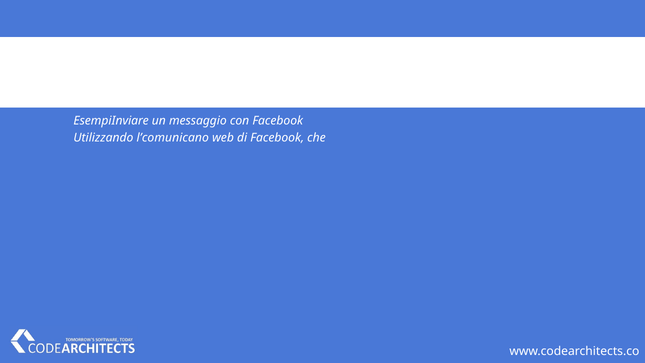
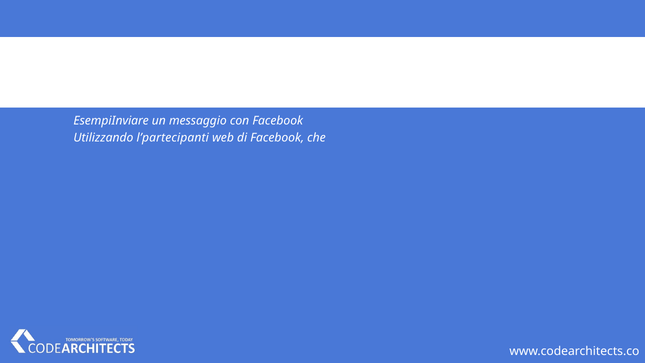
l’comunicano: l’comunicano -> l’partecipanti
